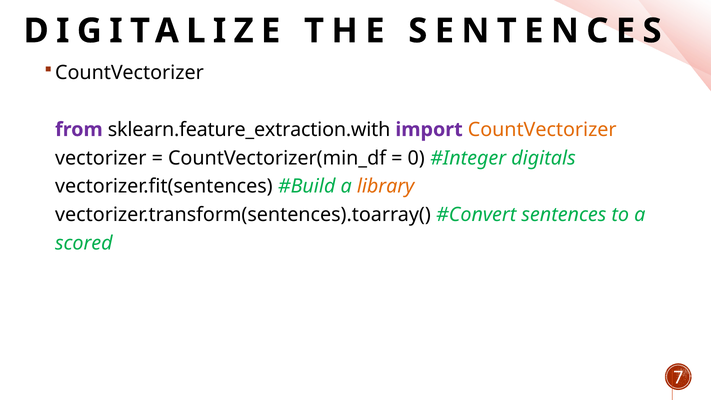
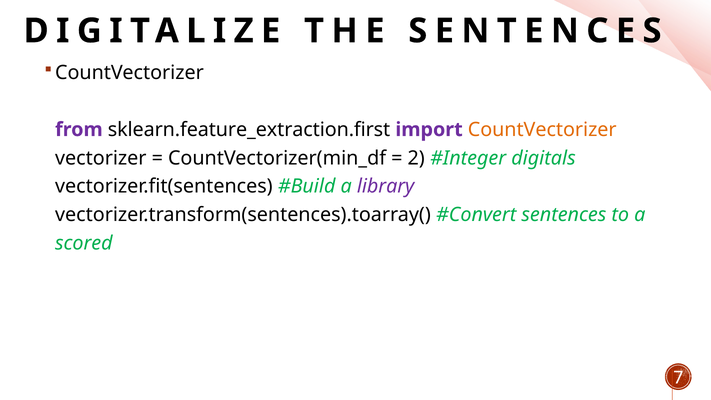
sklearn.feature_extraction.with: sklearn.feature_extraction.with -> sklearn.feature_extraction.first
0: 0 -> 2
library colour: orange -> purple
